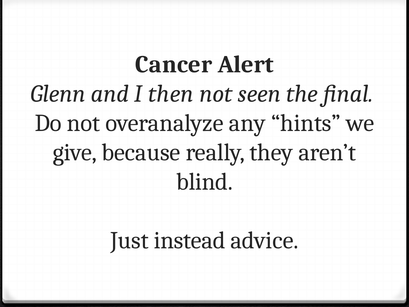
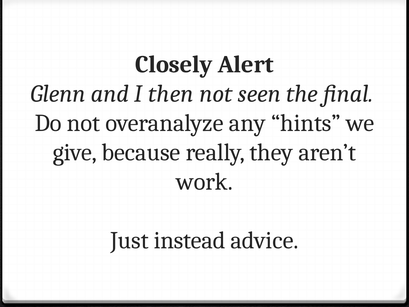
Cancer: Cancer -> Closely
blind: blind -> work
